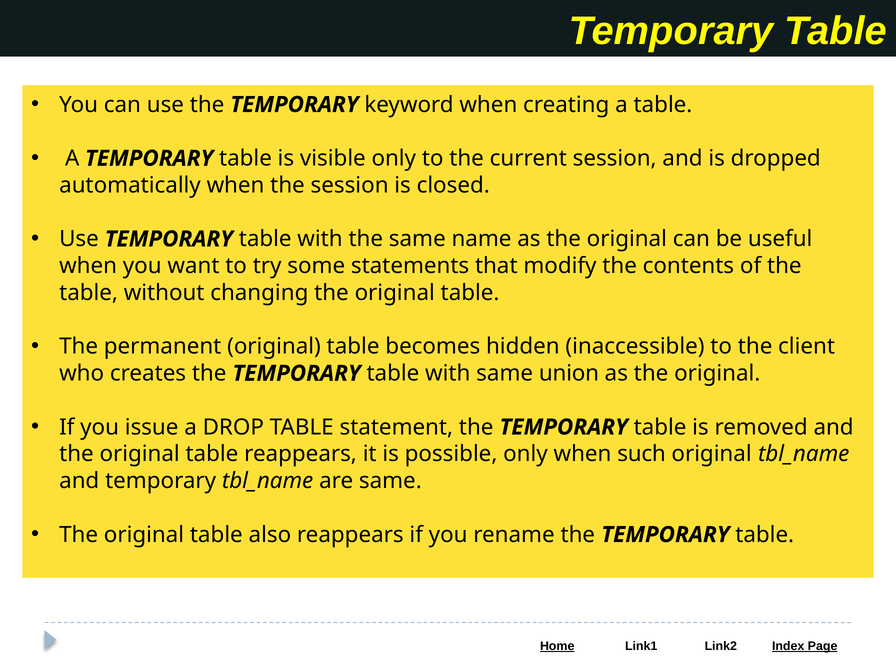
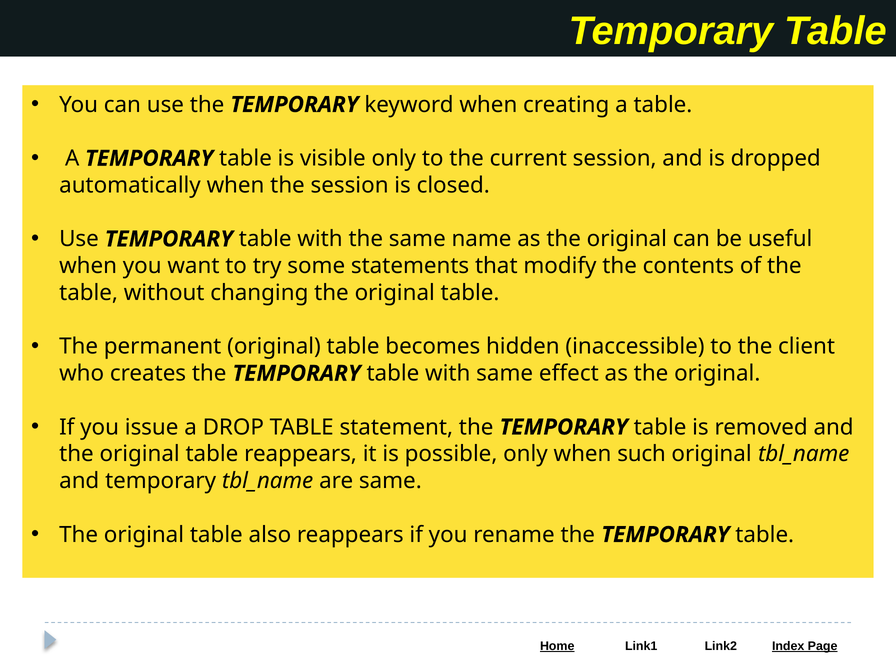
union: union -> effect
